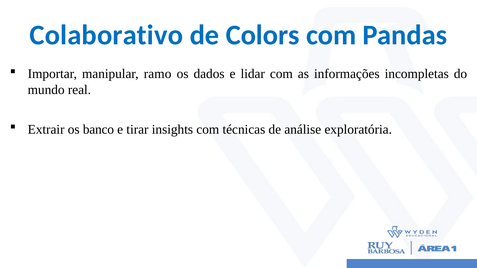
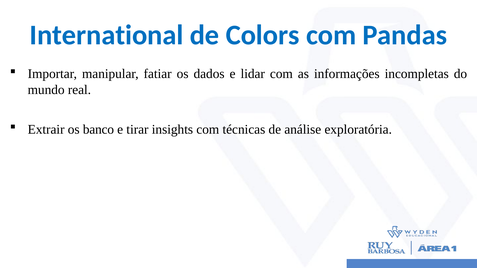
Colaborativo: Colaborativo -> International
ramo: ramo -> fatiar
